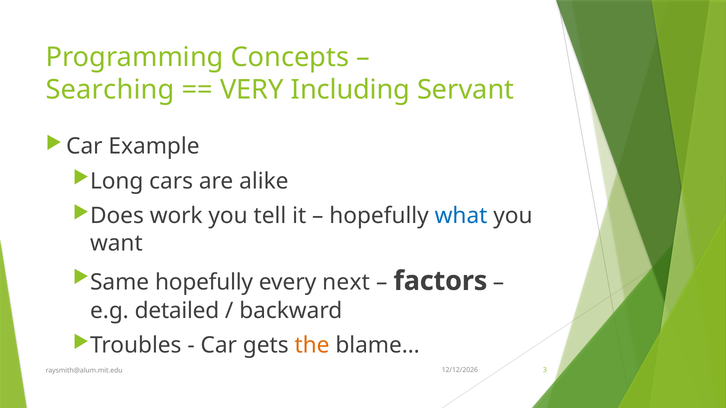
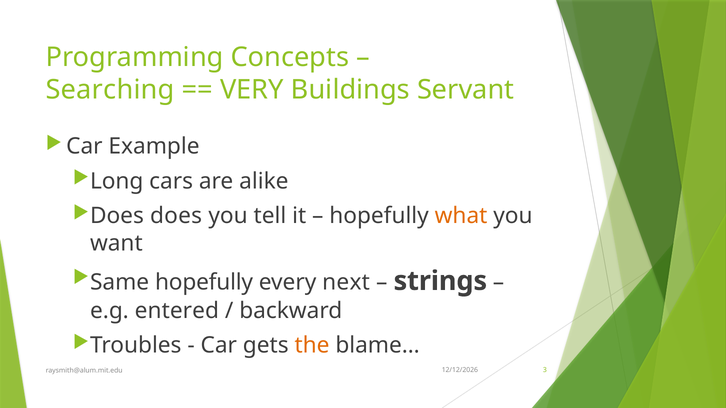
Including: Including -> Buildings
Does work: work -> does
what colour: blue -> orange
factors: factors -> strings
detailed: detailed -> entered
